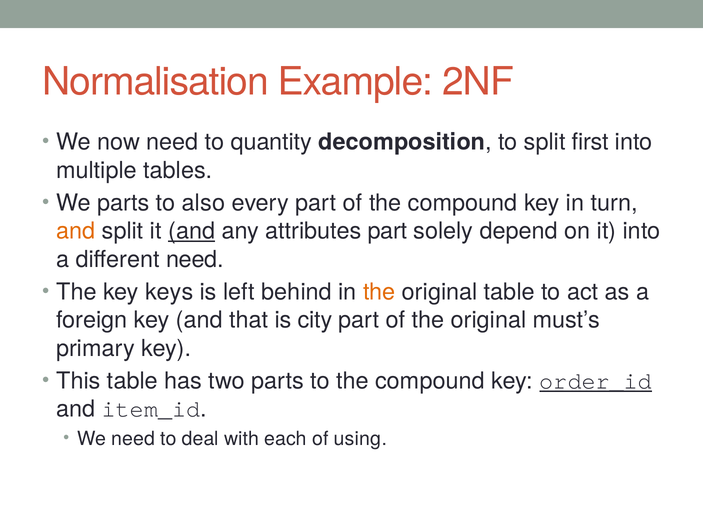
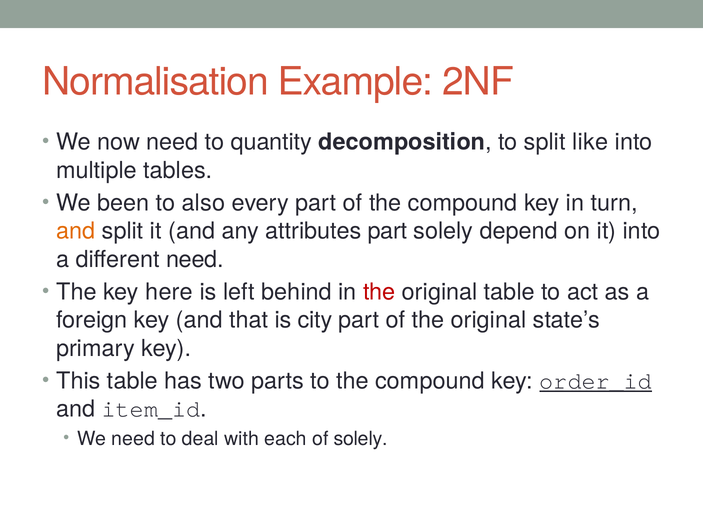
first: first -> like
We parts: parts -> been
and at (192, 231) underline: present -> none
keys: keys -> here
the at (379, 292) colour: orange -> red
must’s: must’s -> state’s
of using: using -> solely
